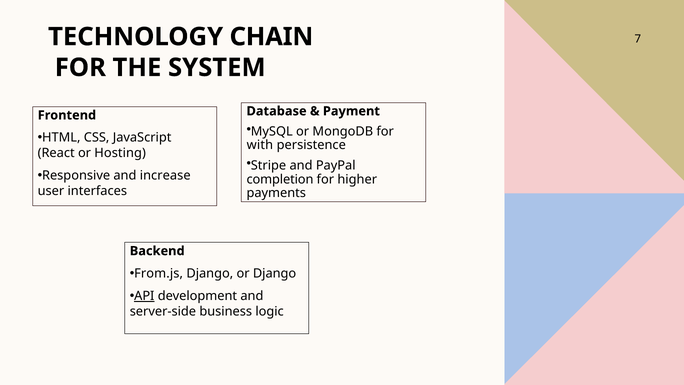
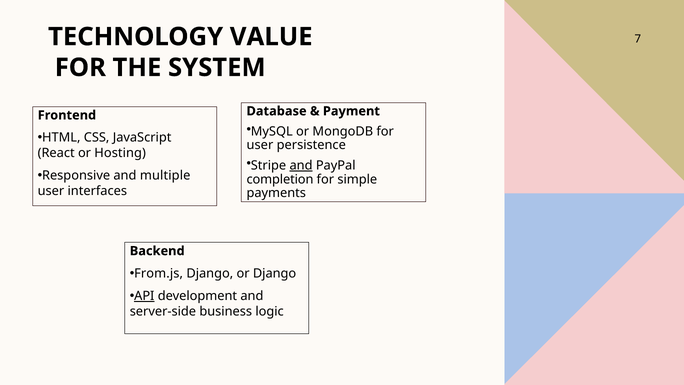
CHAIN: CHAIN -> VALUE
with at (260, 145): with -> user
and at (301, 165) underline: none -> present
increase: increase -> multiple
higher: higher -> simple
